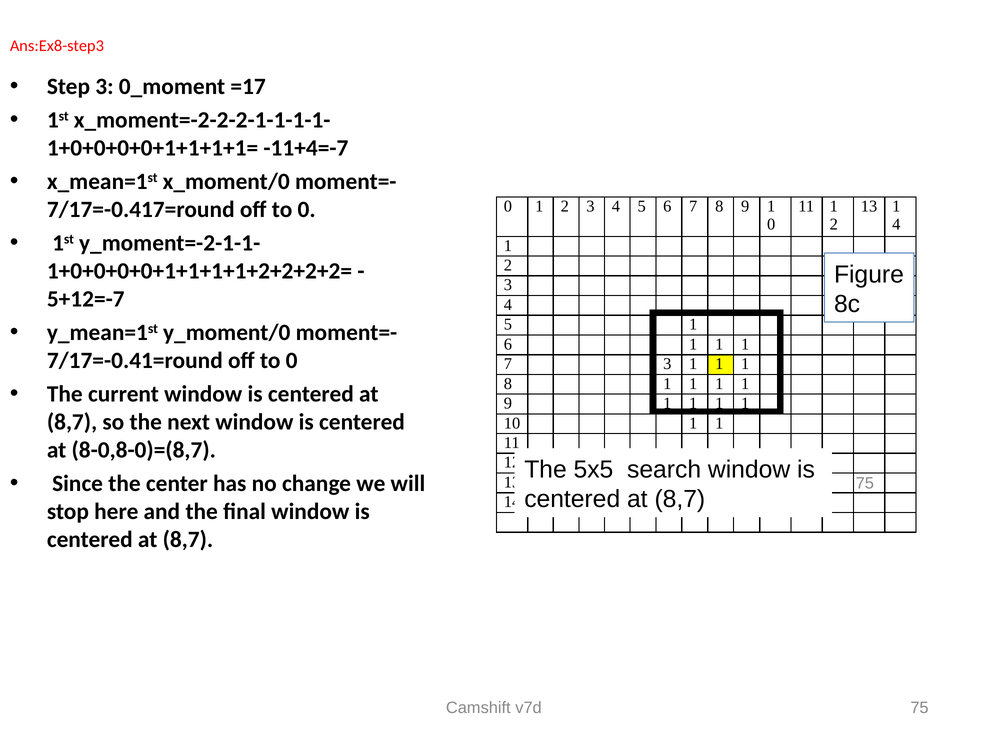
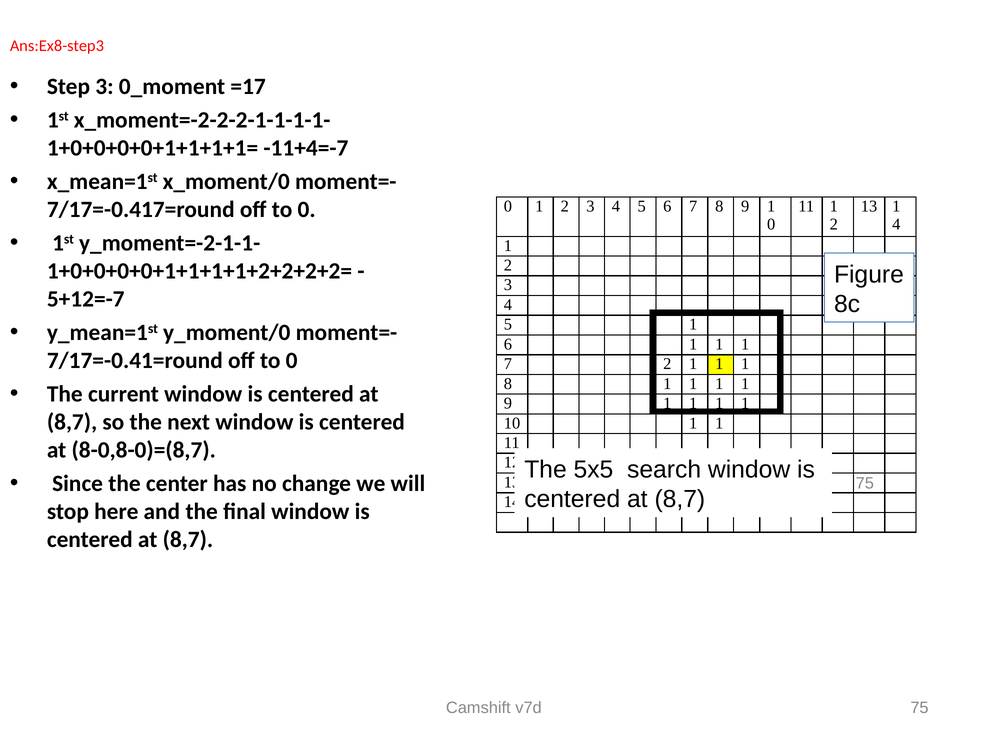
7 3: 3 -> 2
